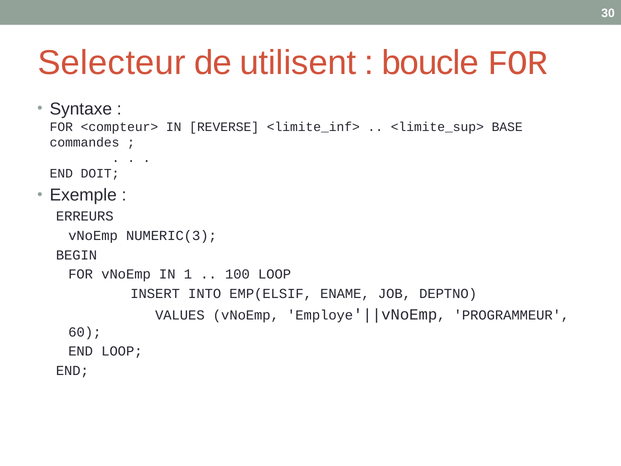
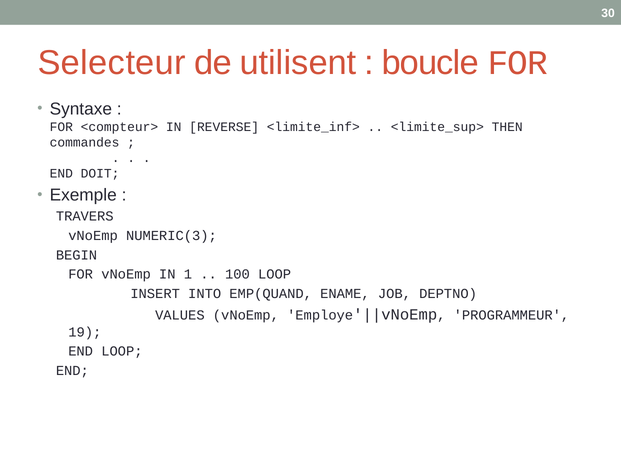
BASE: BASE -> THEN
ERREURS: ERREURS -> TRAVERS
EMP(ELSIF: EMP(ELSIF -> EMP(QUAND
60: 60 -> 19
